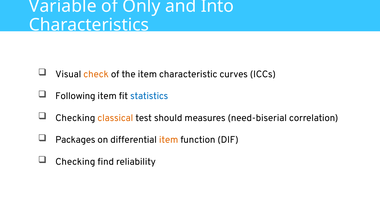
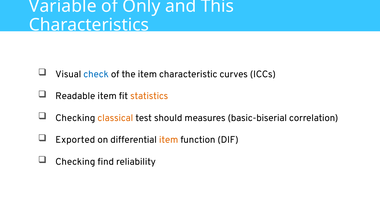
Into: Into -> This
check colour: orange -> blue
Following: Following -> Readable
statistics colour: blue -> orange
need-biserial: need-biserial -> basic-biserial
Packages: Packages -> Exported
